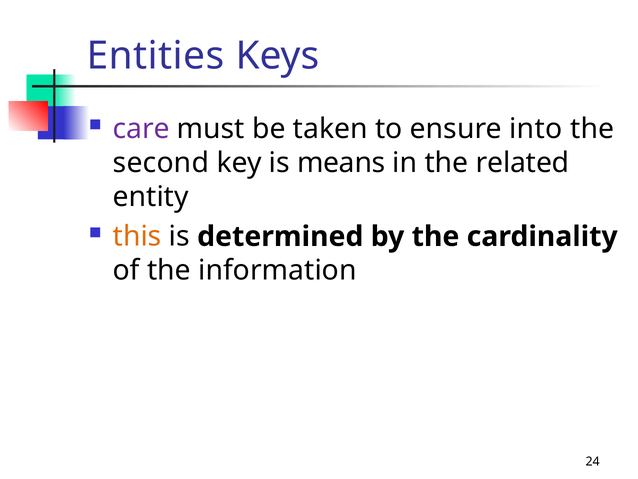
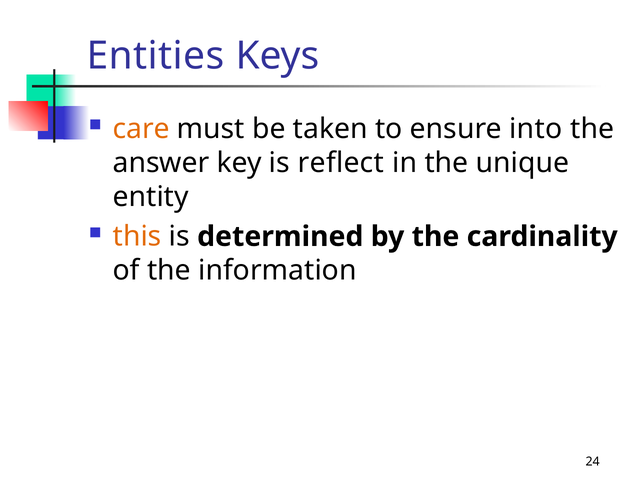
care colour: purple -> orange
second: second -> answer
means: means -> reflect
related: related -> unique
